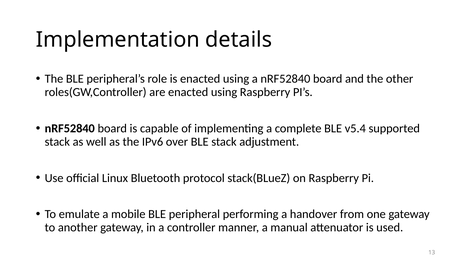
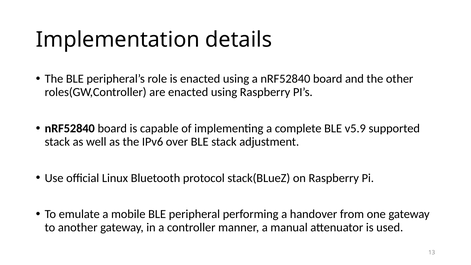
v5.4: v5.4 -> v5.9
